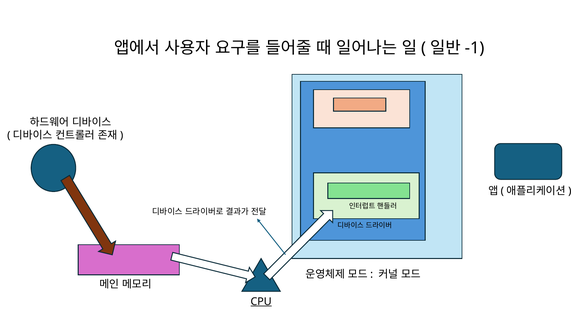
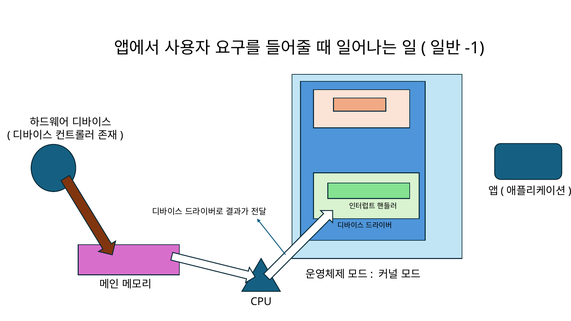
CPU underline: present -> none
